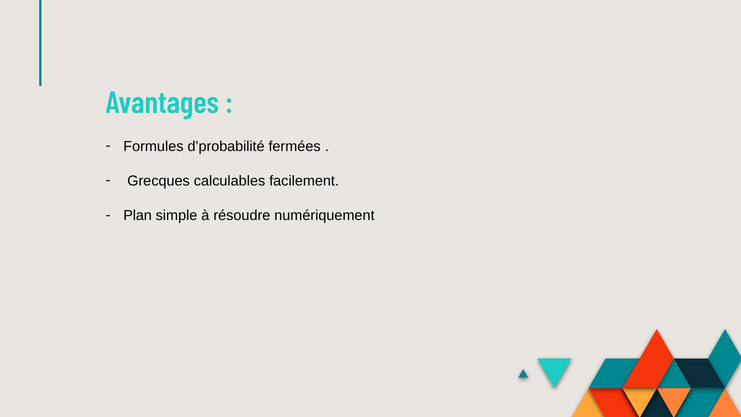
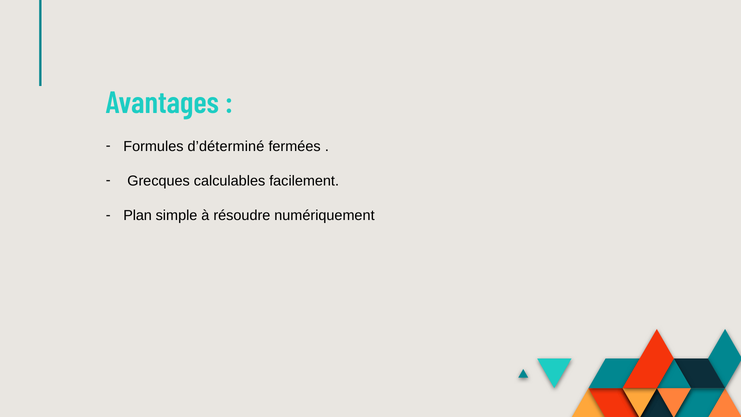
d’probabilité: d’probabilité -> d’déterminé
